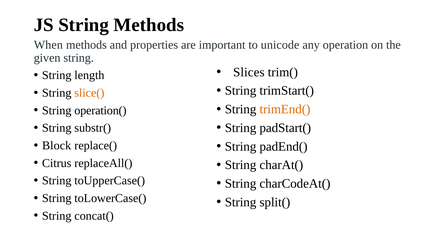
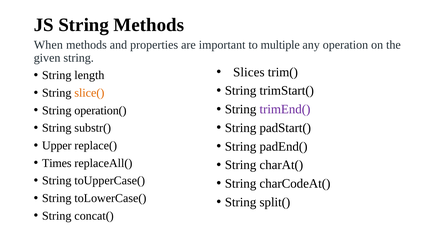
unicode: unicode -> multiple
trimEnd( colour: orange -> purple
Block: Block -> Upper
Citrus: Citrus -> Times
